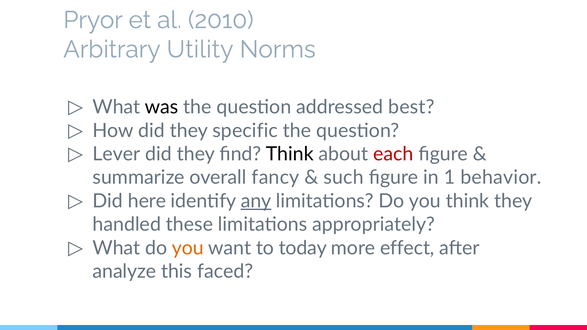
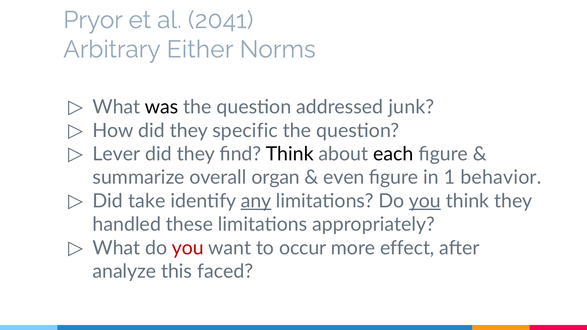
2010: 2010 -> 2041
Utility: Utility -> Either
best: best -> junk
each colour: red -> black
fancy: fancy -> organ
such: such -> even
here: here -> take
you at (425, 201) underline: none -> present
you at (188, 248) colour: orange -> red
today: today -> occur
